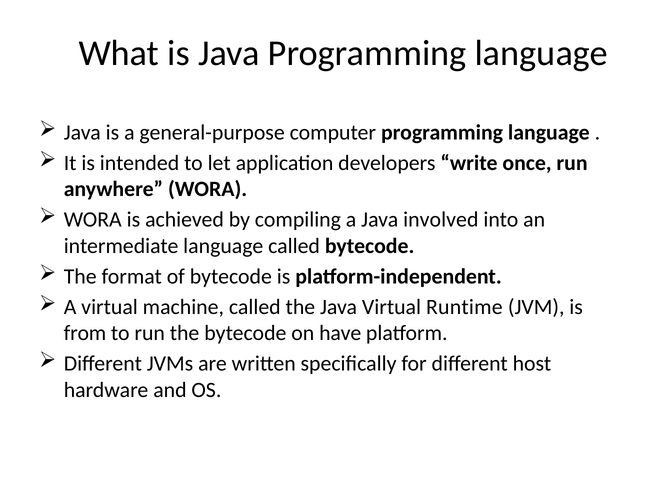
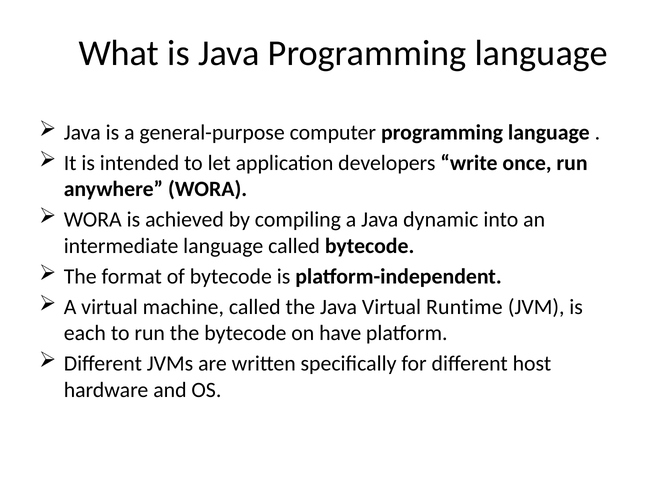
involved: involved -> dynamic
from: from -> each
